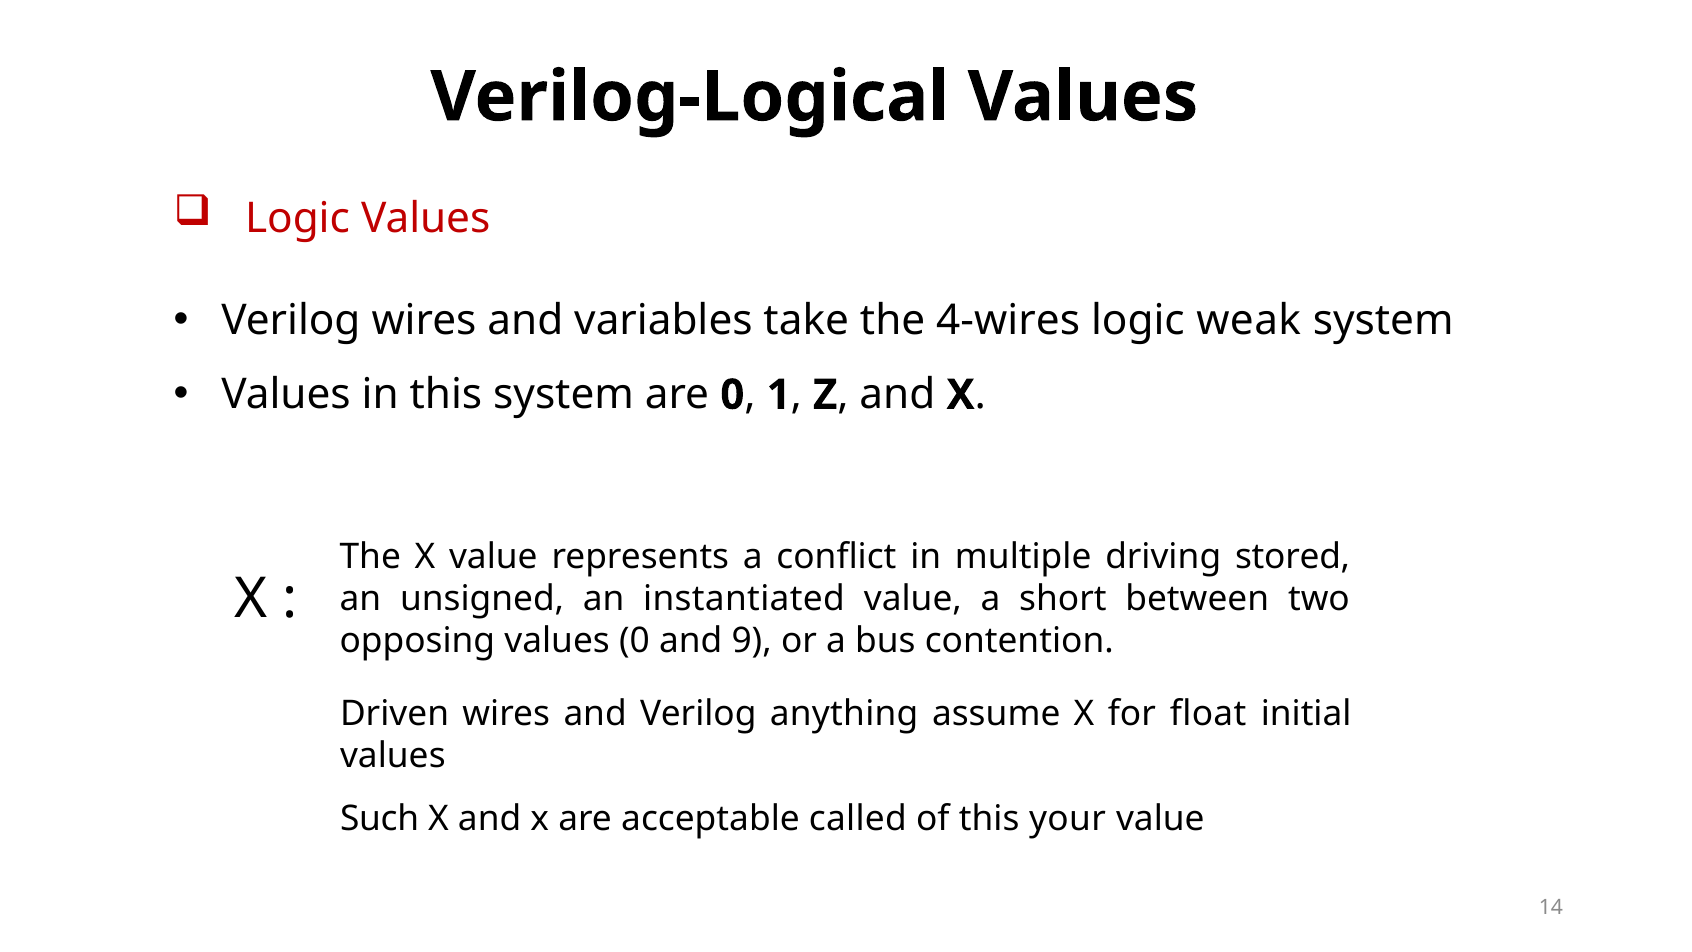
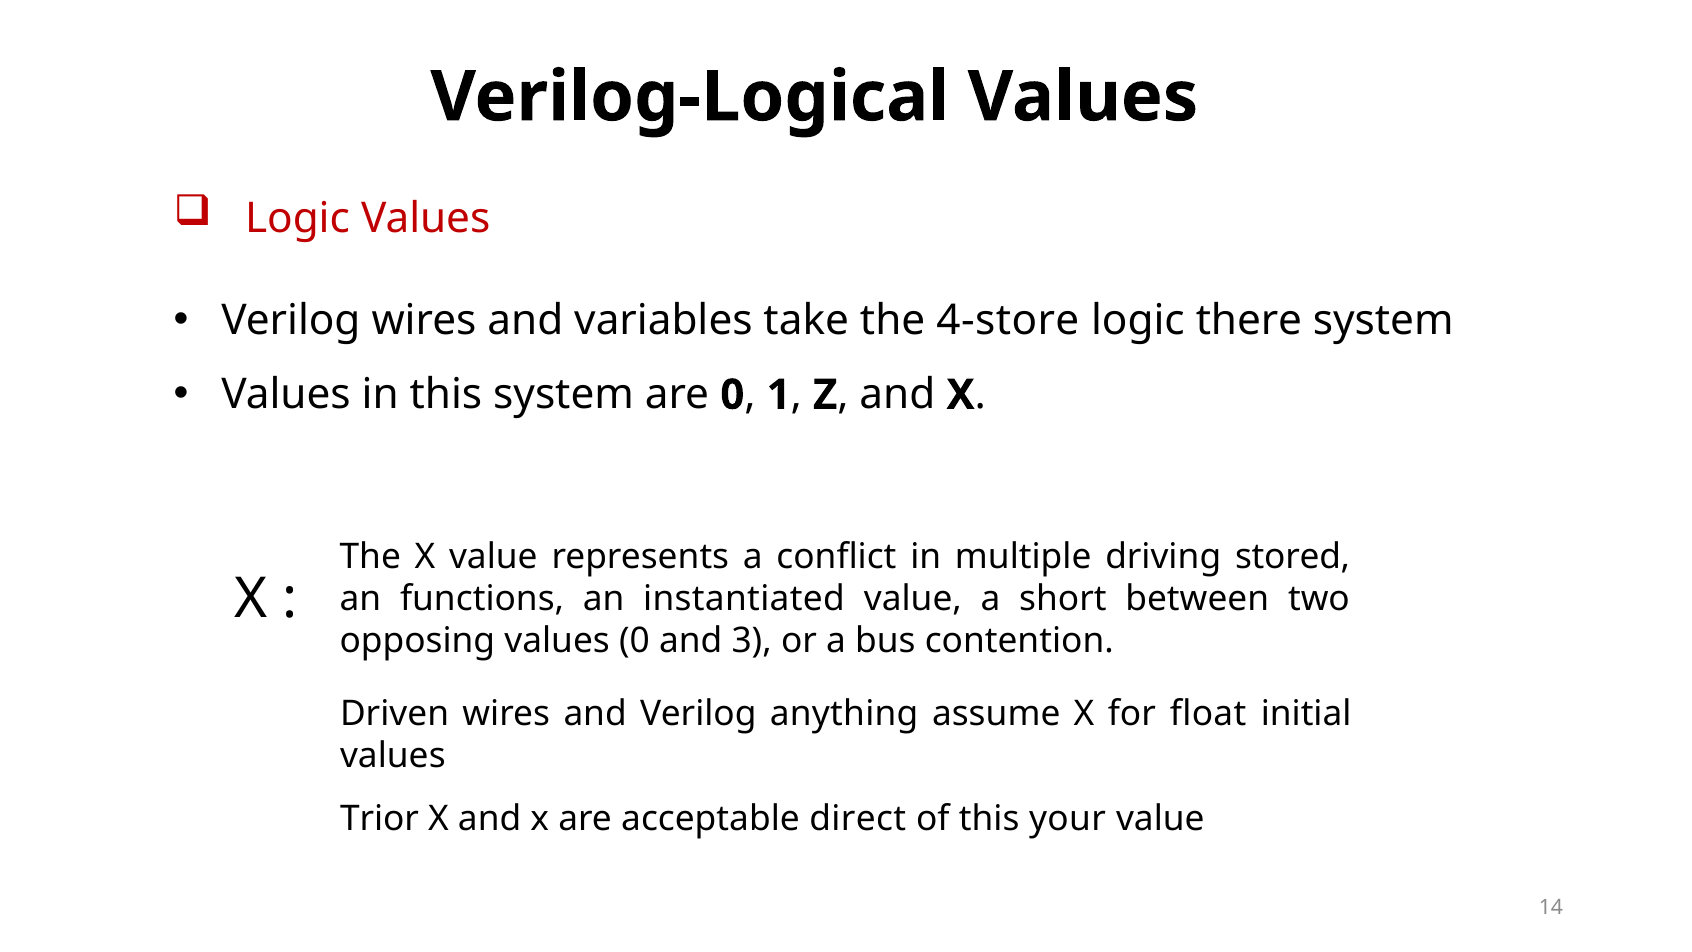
4-wires: 4-wires -> 4-store
weak: weak -> there
unsigned: unsigned -> functions
9: 9 -> 3
Such: Such -> Trior
called: called -> direct
